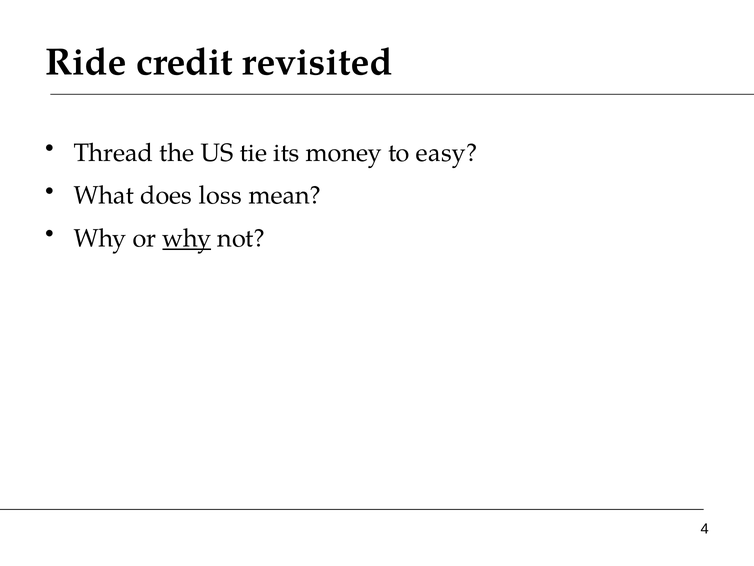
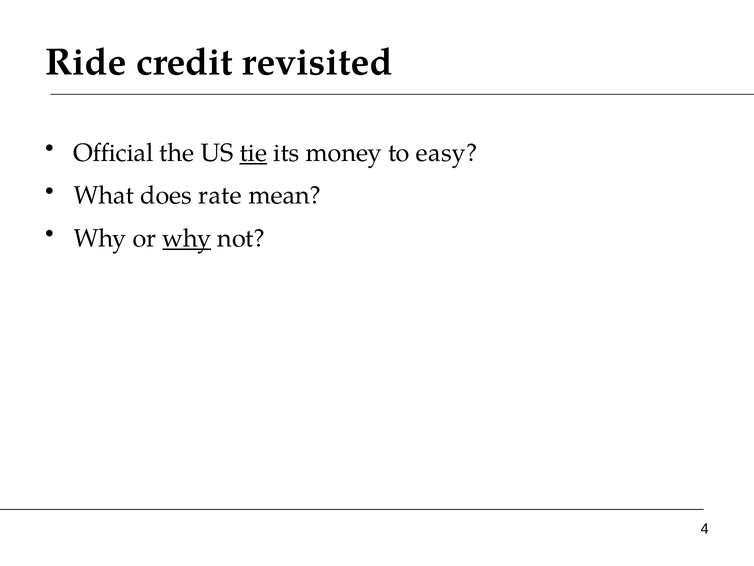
Thread: Thread -> Official
tie underline: none -> present
loss: loss -> rate
